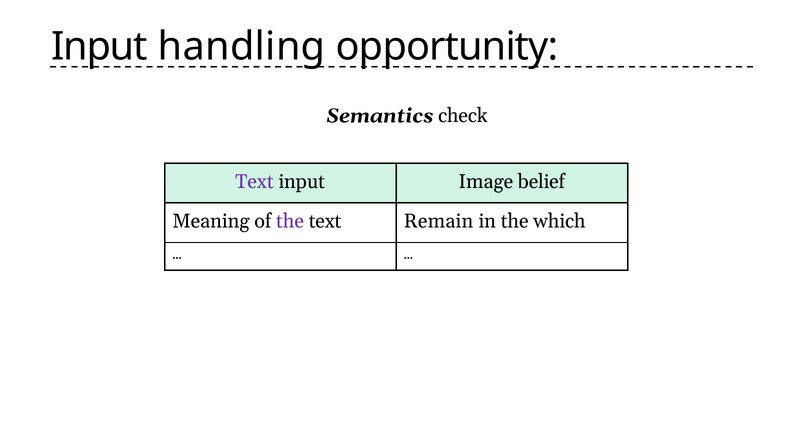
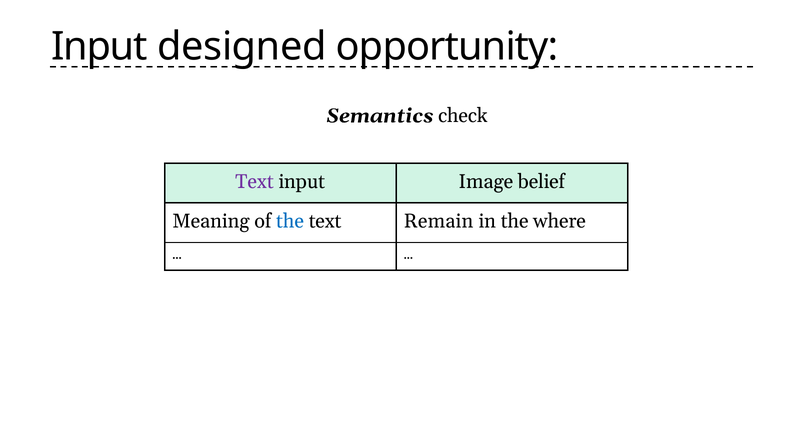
handling: handling -> designed
the at (290, 221) colour: purple -> blue
which: which -> where
